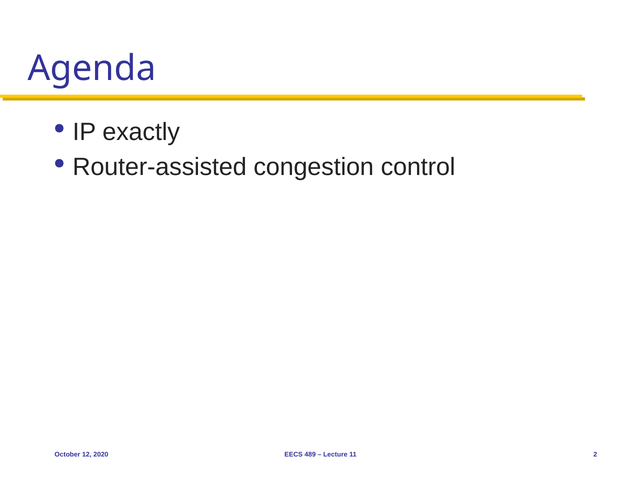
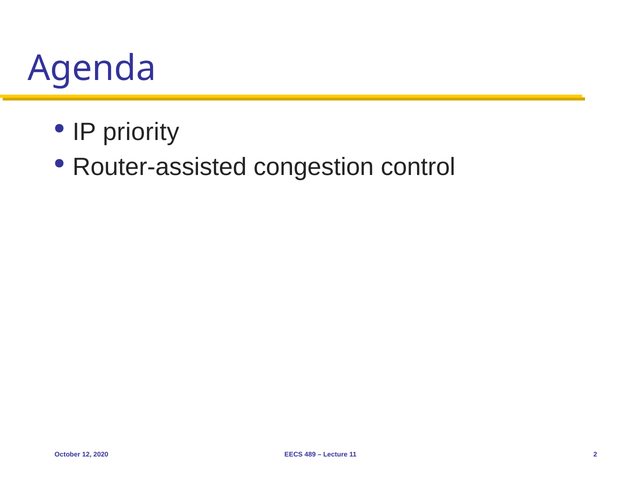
exactly: exactly -> priority
